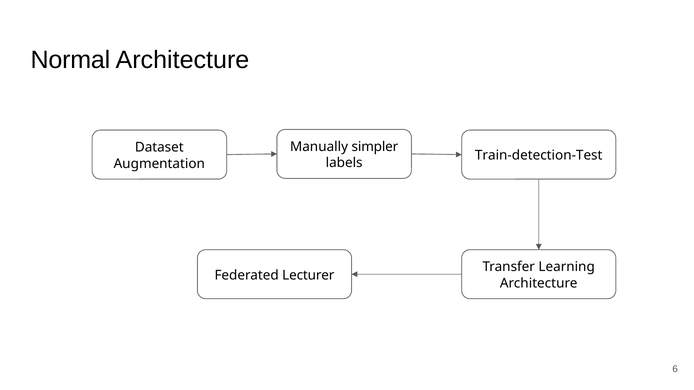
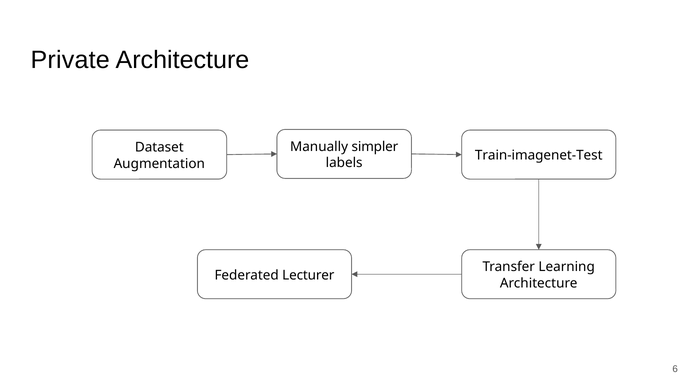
Normal: Normal -> Private
Train-detection-Test: Train-detection-Test -> Train-imagenet-Test
